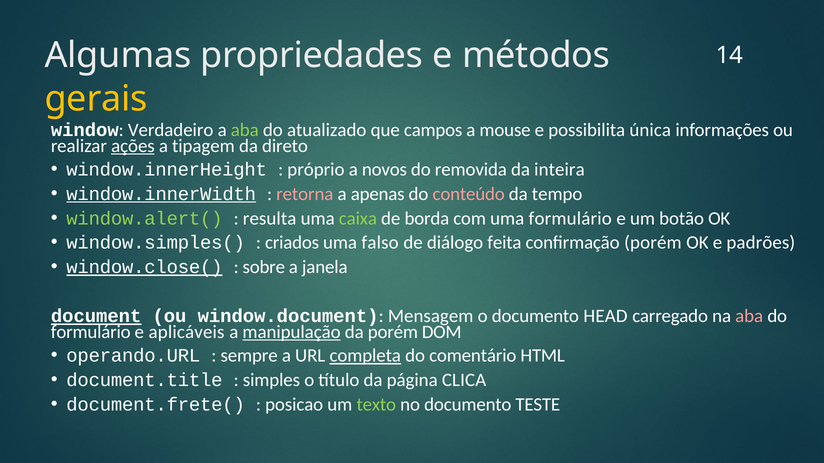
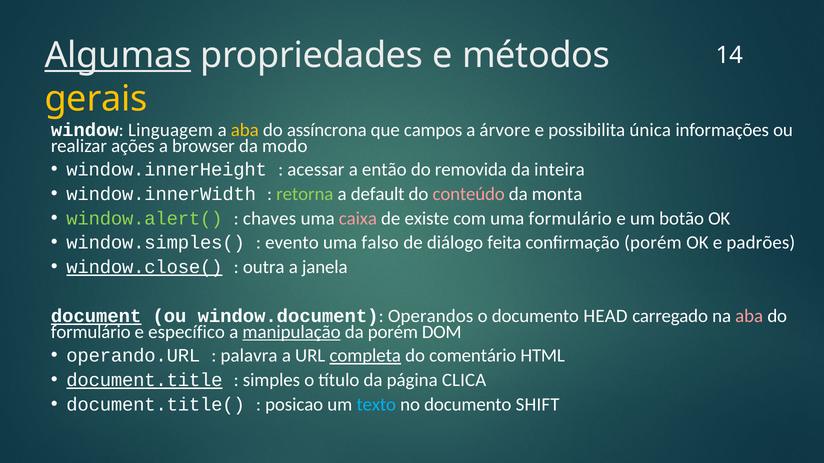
Algumas underline: none -> present
Verdadeiro: Verdadeiro -> Linguagem
aba at (245, 130) colour: light green -> yellow
atualizado: atualizado -> assíncrona
mouse: mouse -> árvore
ações underline: present -> none
tipagem: tipagem -> browser
direto: direto -> modo
próprio: próprio -> acessar
novos: novos -> então
window.innerWidth underline: present -> none
retorna colour: pink -> light green
apenas: apenas -> default
tempo: tempo -> monta
resulta: resulta -> chaves
caixa colour: light green -> pink
borda: borda -> existe
criados: criados -> evento
sobre: sobre -> outra
Mensagem: Mensagem -> Operandos
aplicáveis: aplicáveis -> específico
sempre: sempre -> palavra
document.title underline: none -> present
document.frete(: document.frete( -> document.title(
texto colour: light green -> light blue
TESTE: TESTE -> SHIFT
